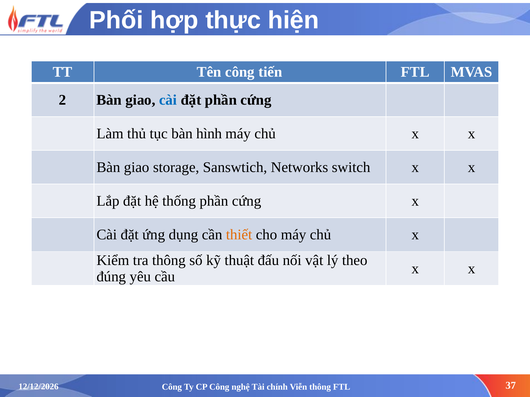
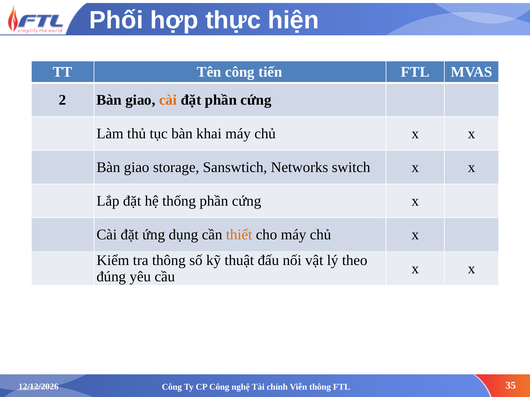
cài at (168, 100) colour: blue -> orange
hình: hình -> khai
37: 37 -> 35
